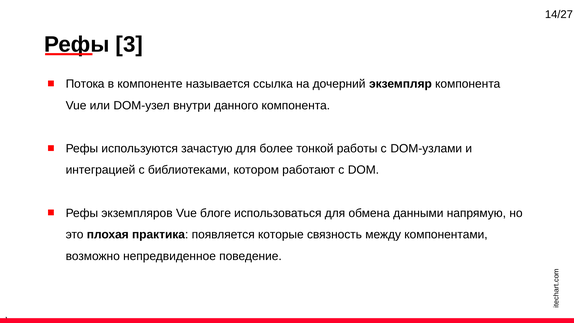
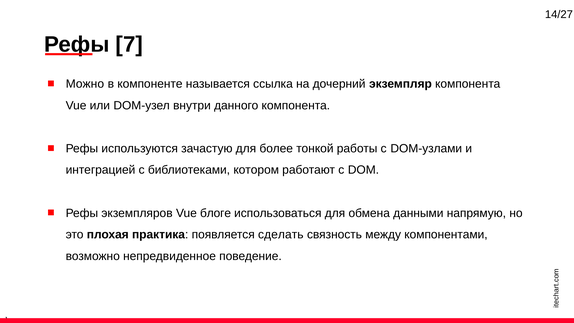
3: 3 -> 7
Потока: Потока -> Можно
которые: которые -> сделать
